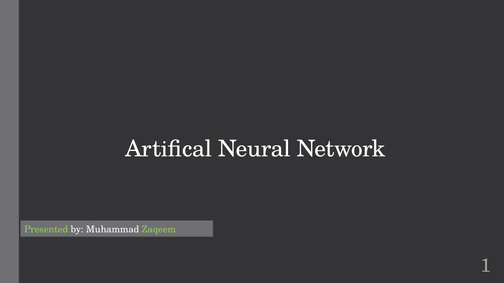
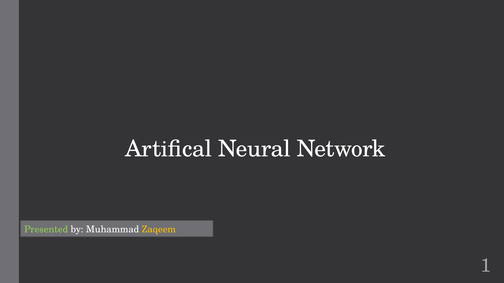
Zaqeem colour: light green -> yellow
